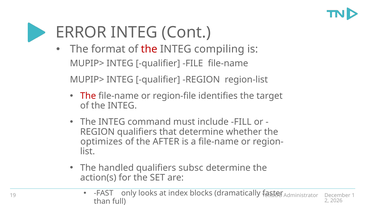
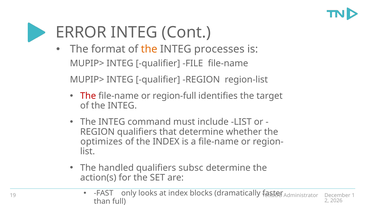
the at (149, 49) colour: red -> orange
compiling: compiling -> processes
region-file: region-file -> region-full
include FILL: FILL -> LIST
the AFTER: AFTER -> INDEX
